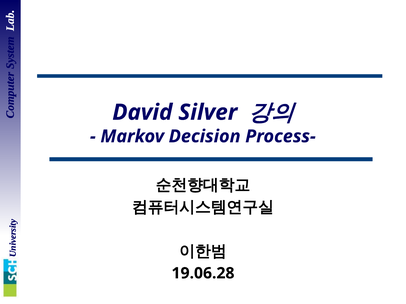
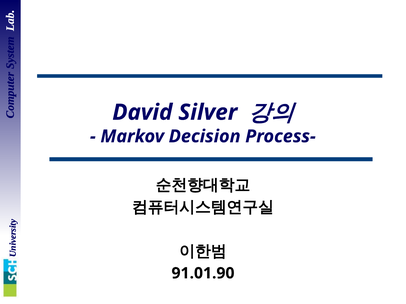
19.06.28: 19.06.28 -> 91.01.90
